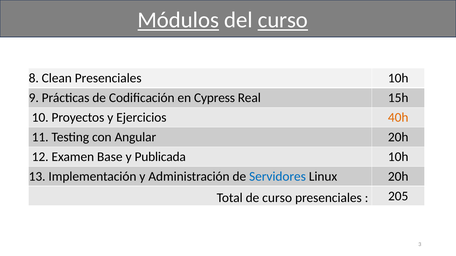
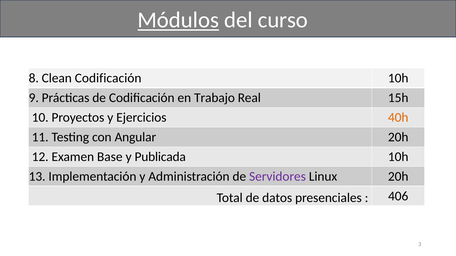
curso at (283, 20) underline: present -> none
Clean Presenciales: Presenciales -> Codificación
Cypress: Cypress -> Trabajo
Servidores colour: blue -> purple
de curso: curso -> datos
205: 205 -> 406
